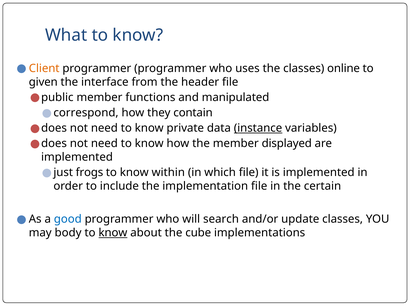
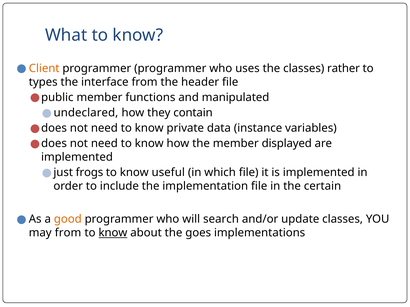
online: online -> rather
given: given -> types
correspond: correspond -> undeclared
instance underline: present -> none
within: within -> useful
good colour: blue -> orange
may body: body -> from
cube: cube -> goes
